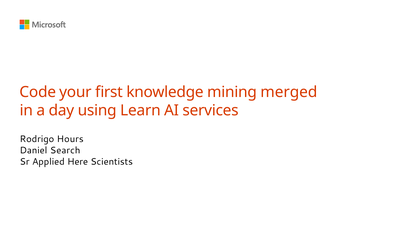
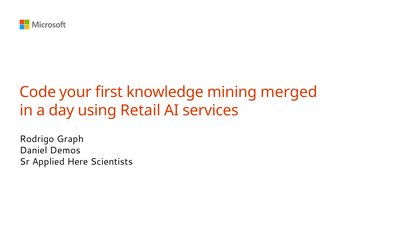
Learn: Learn -> Retail
Hours: Hours -> Graph
Search: Search -> Demos
